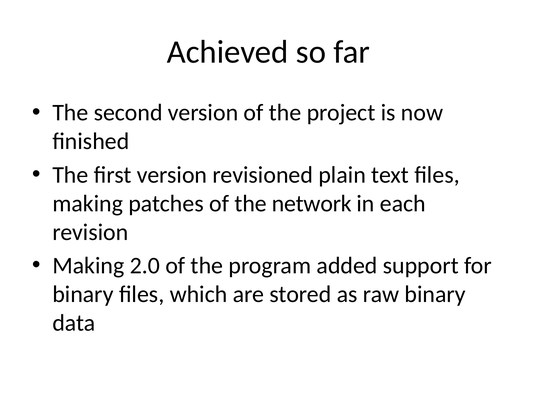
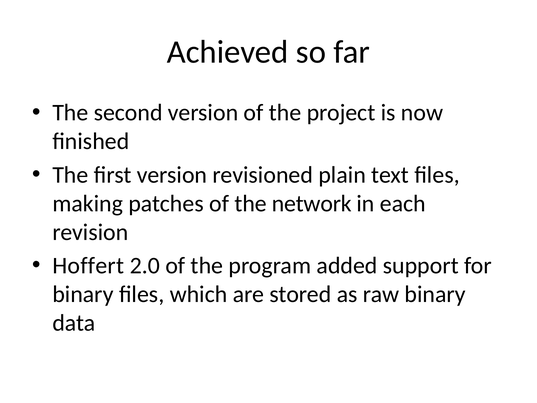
Making at (88, 265): Making -> Hoffert
